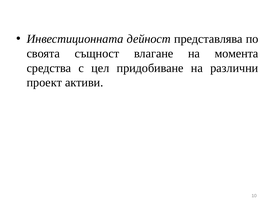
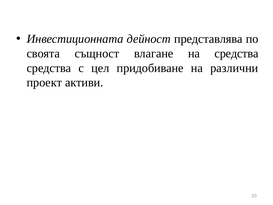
на момента: момента -> средства
